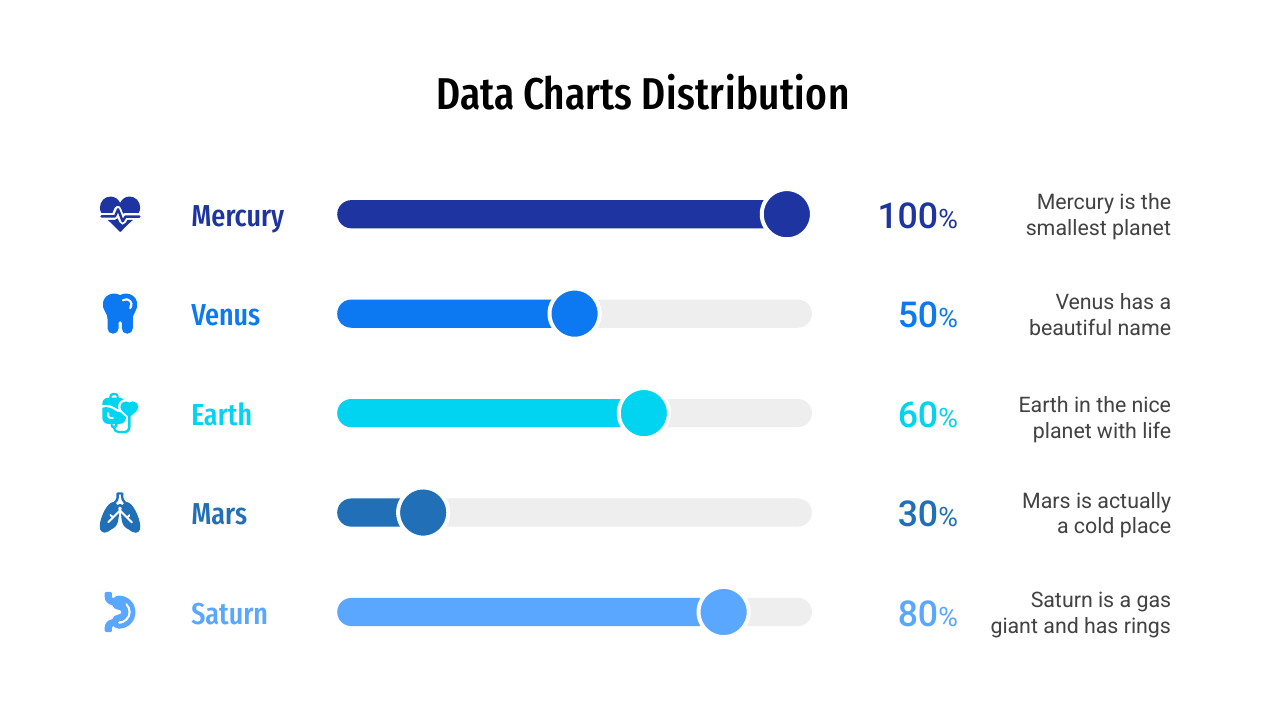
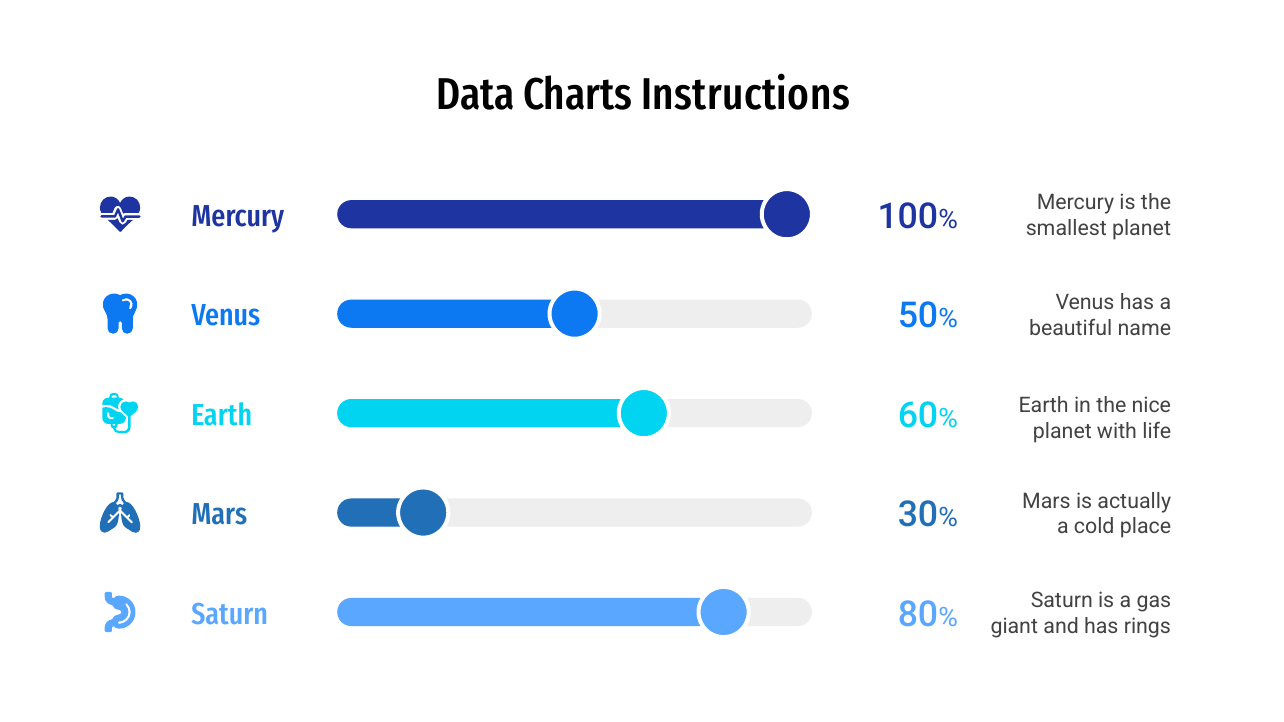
Distribution: Distribution -> Instructions
